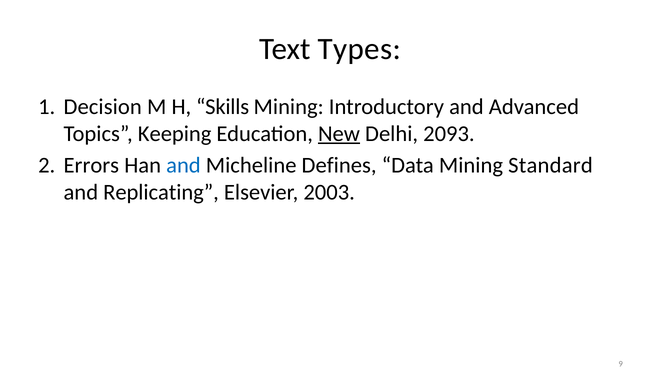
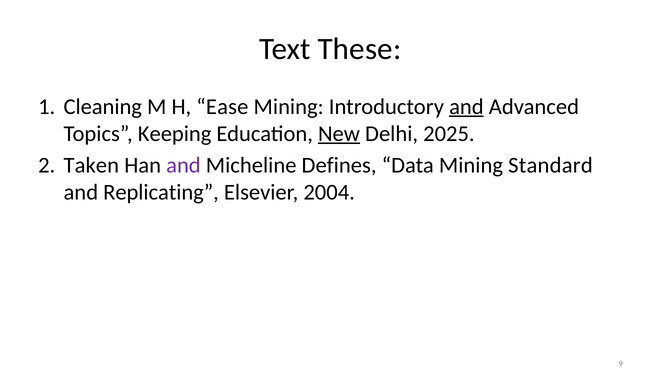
Types: Types -> These
Decision: Decision -> Cleaning
Skills: Skills -> Ease
and at (466, 107) underline: none -> present
2093: 2093 -> 2025
Errors: Errors -> Taken
and at (183, 165) colour: blue -> purple
2003: 2003 -> 2004
